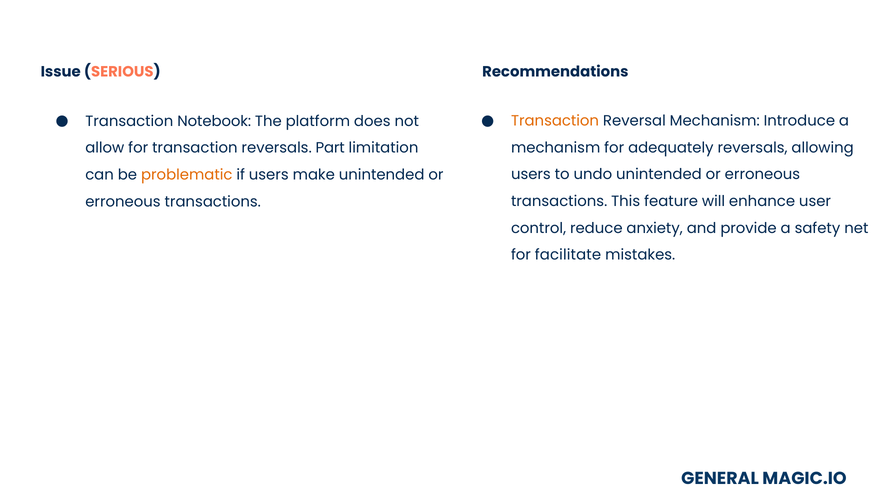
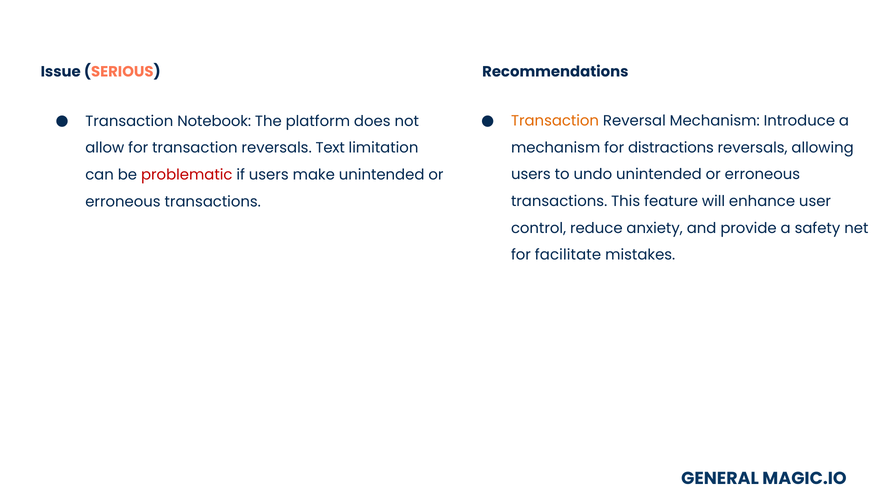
adequately: adequately -> distractions
Part: Part -> Text
problematic colour: orange -> red
